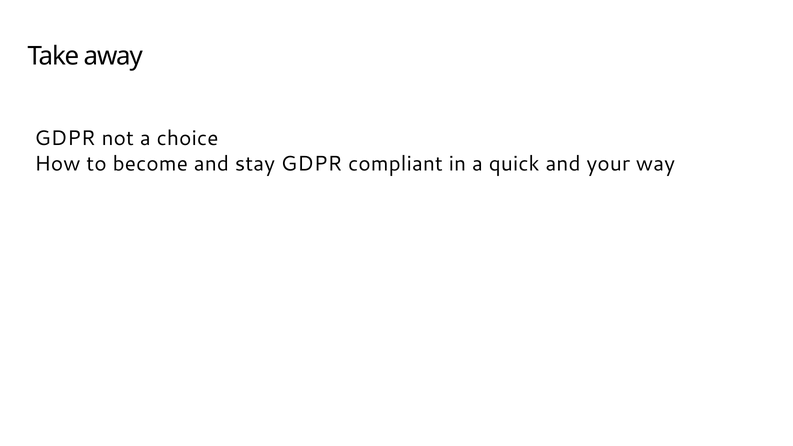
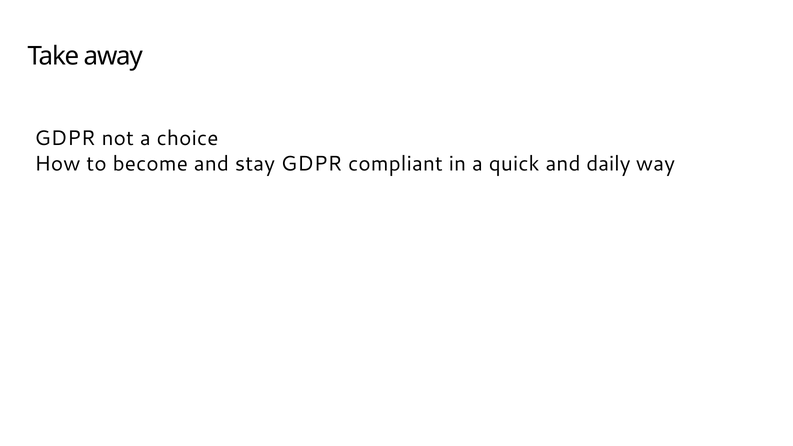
your: your -> daily
